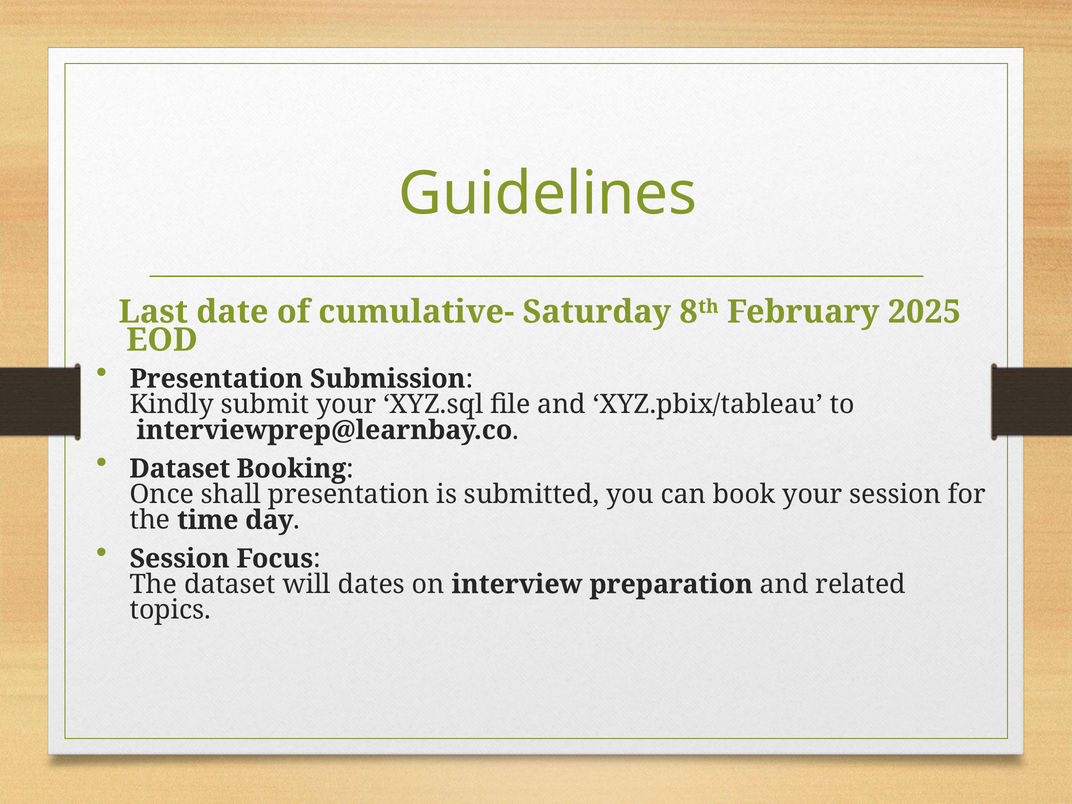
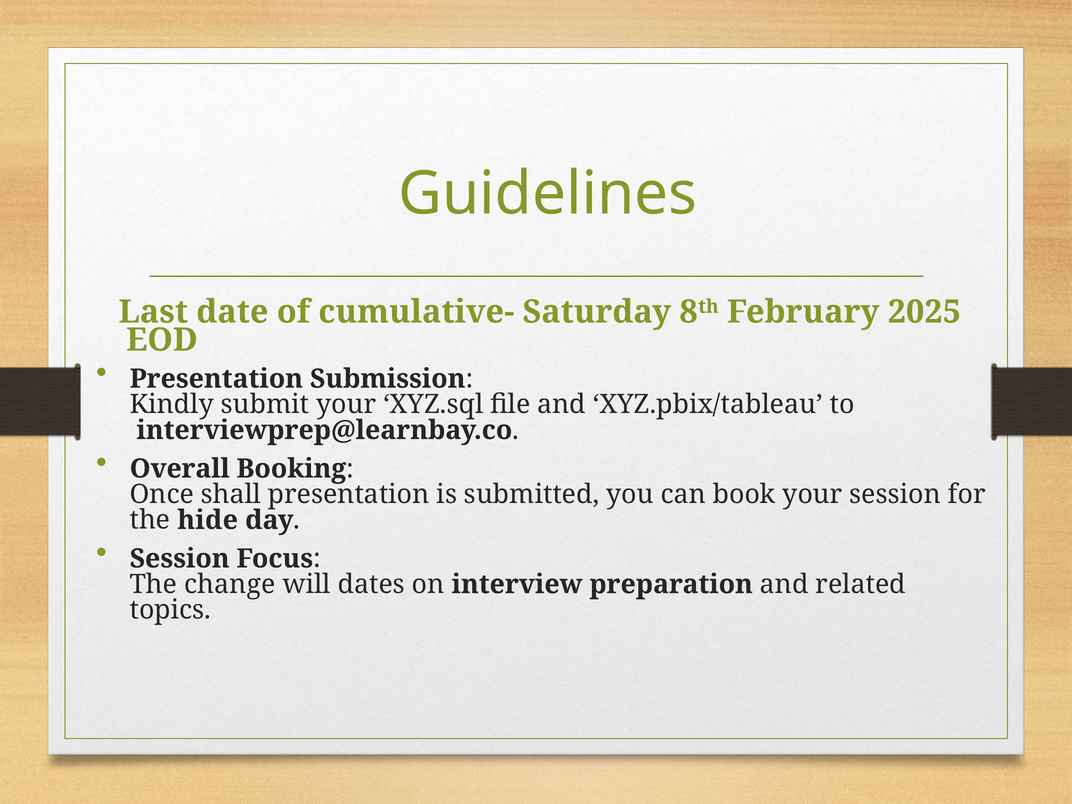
Dataset at (180, 469): Dataset -> Overall
time: time -> hide
The dataset: dataset -> change
